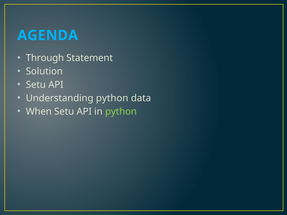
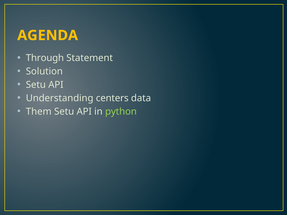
AGENDA colour: light blue -> yellow
Understanding python: python -> centers
When: When -> Them
